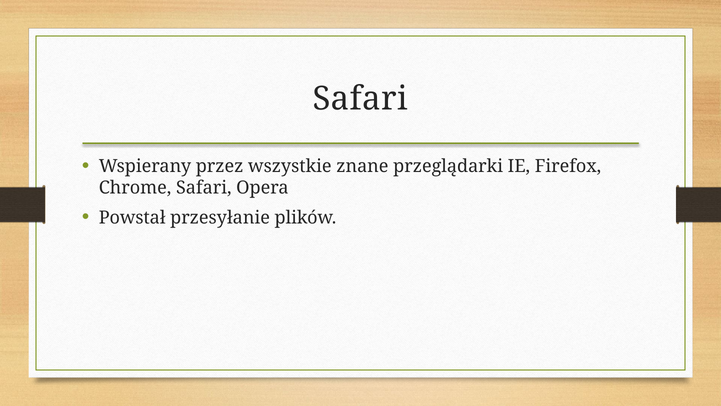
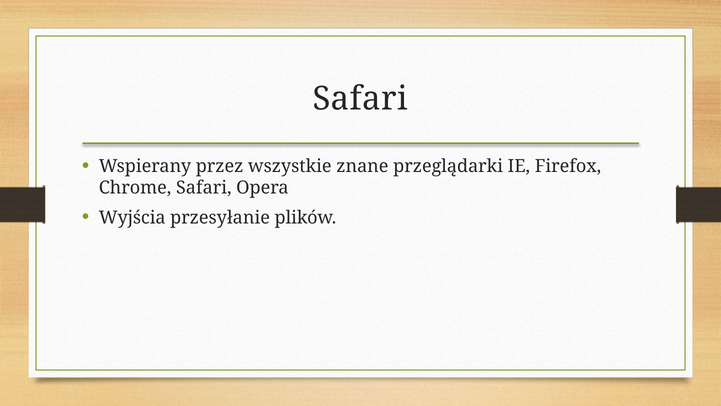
Powstał: Powstał -> Wyjścia
